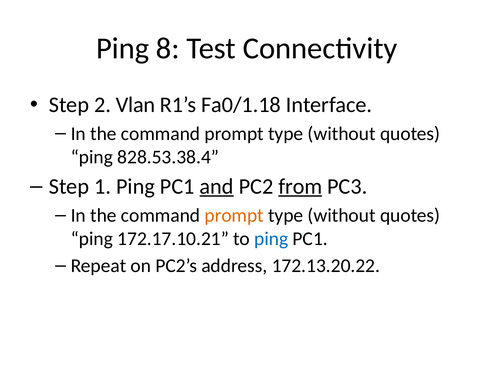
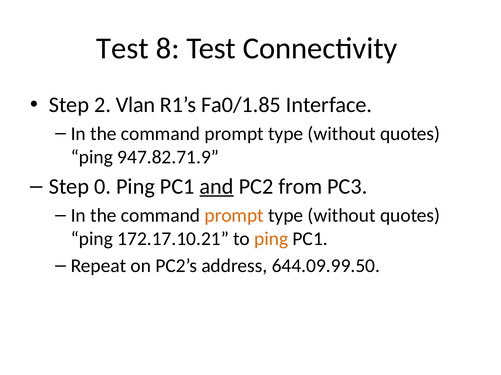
Ping at (123, 48): Ping -> Test
Fa0/1.18: Fa0/1.18 -> Fa0/1.85
828.53.38.4: 828.53.38.4 -> 947.82.71.9
1: 1 -> 0
from underline: present -> none
ping at (271, 239) colour: blue -> orange
172.13.20.22: 172.13.20.22 -> 644.09.99.50
